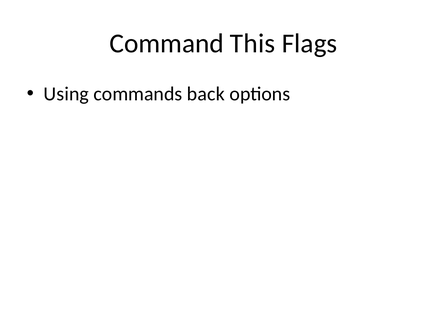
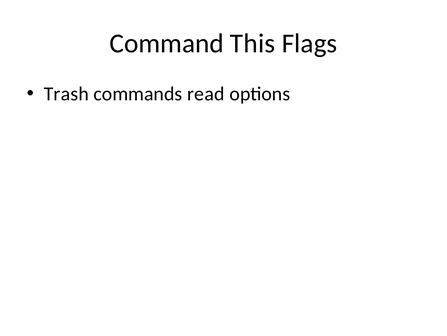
Using: Using -> Trash
back: back -> read
